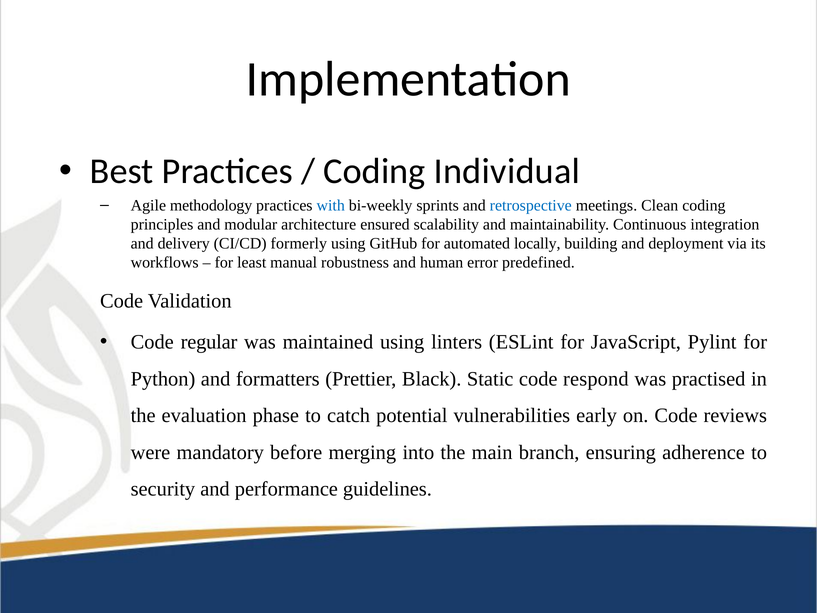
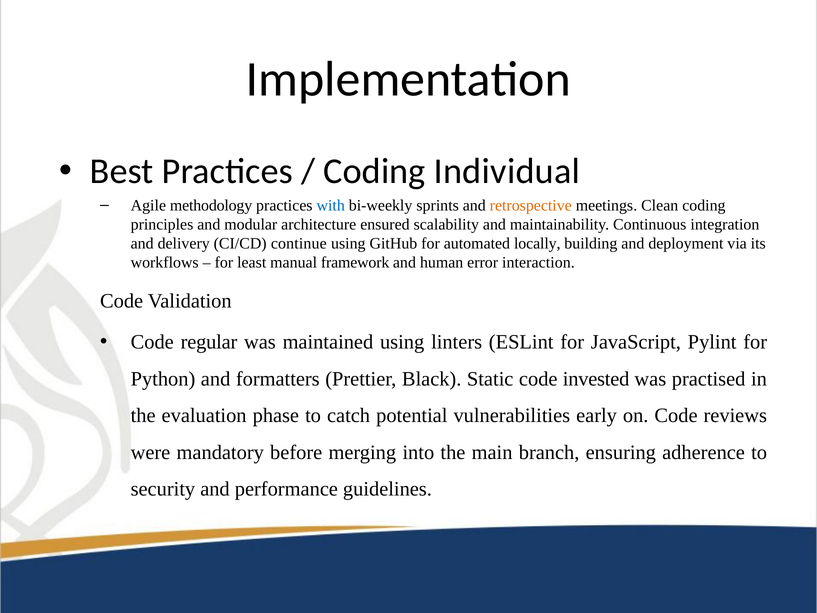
retrospective colour: blue -> orange
formerly: formerly -> continue
robustness: robustness -> framework
predefined: predefined -> interaction
respond: respond -> invested
